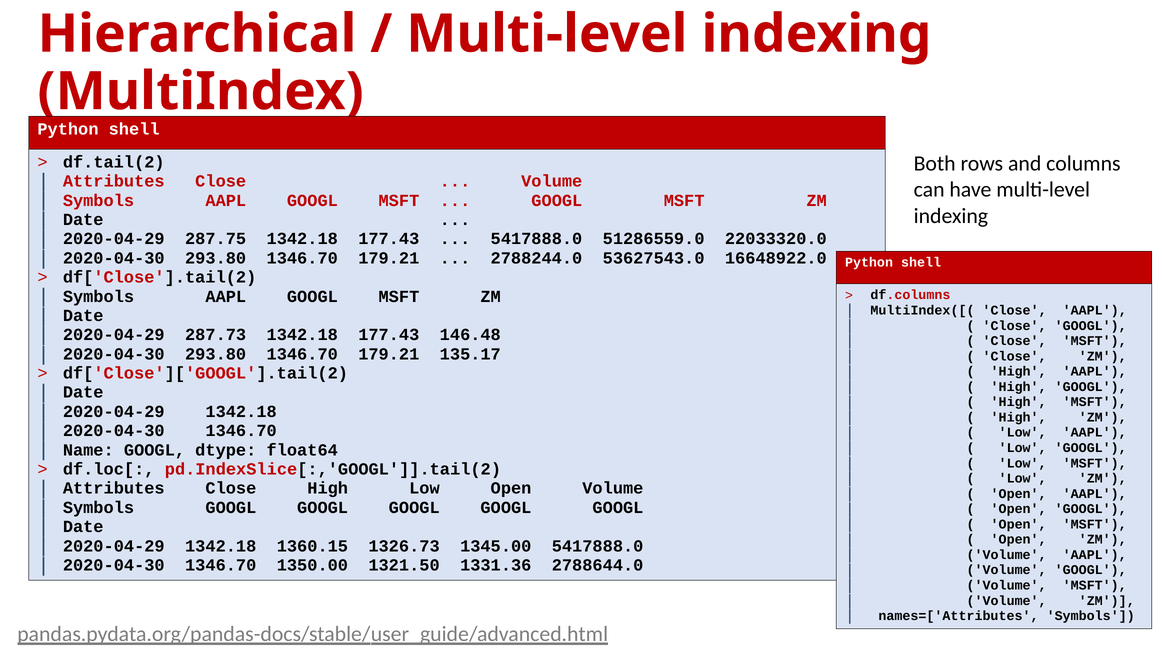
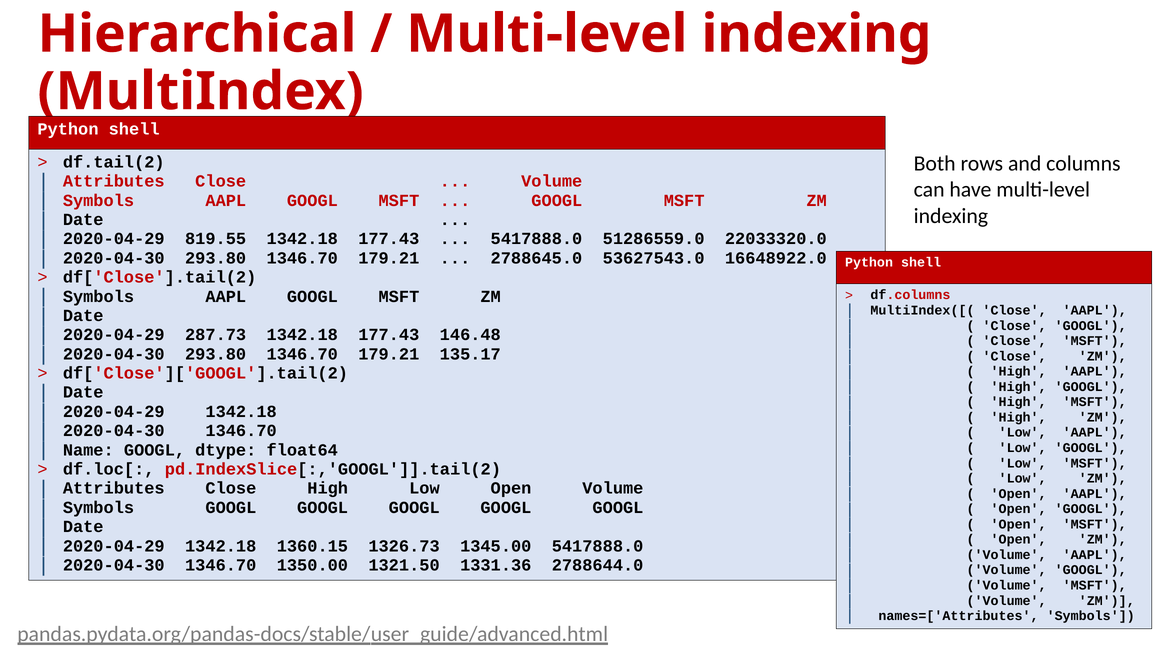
287.75: 287.75 -> 819.55
2788244.0: 2788244.0 -> 2788645.0
